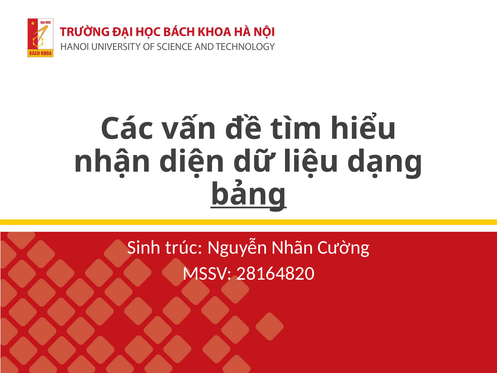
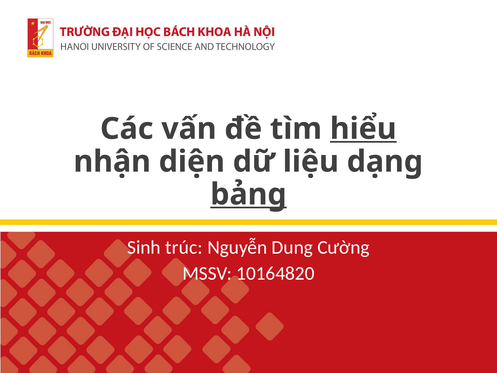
hiểu underline: none -> present
Nhãn: Nhãn -> Dung
28164820: 28164820 -> 10164820
